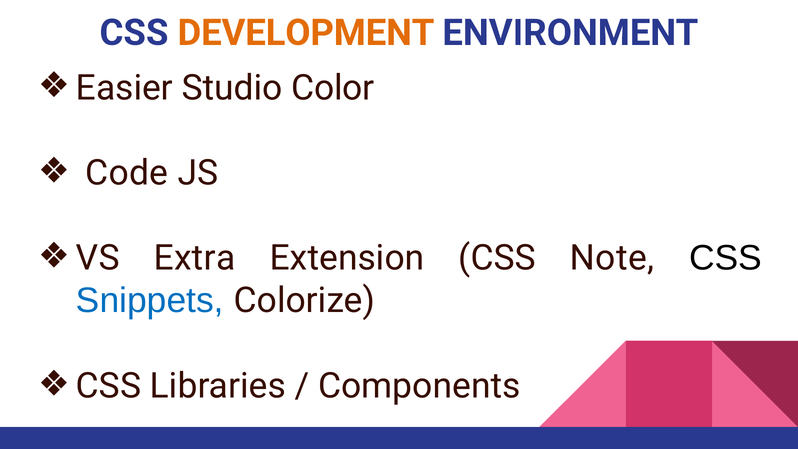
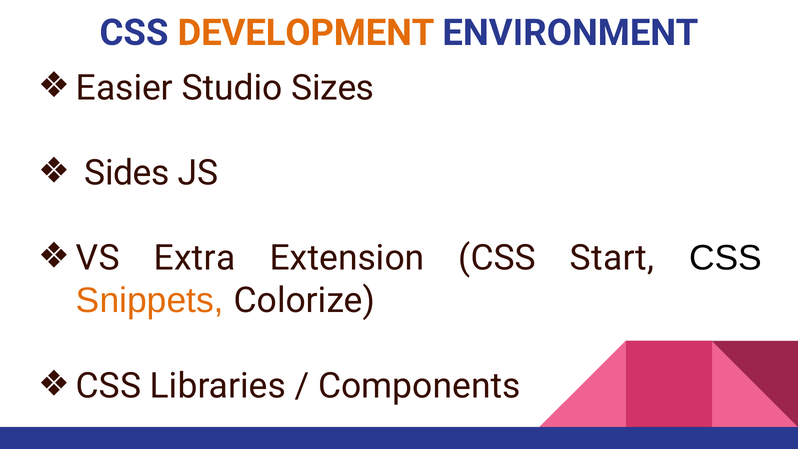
Color: Color -> Sizes
Code: Code -> Sides
Note: Note -> Start
Snippets colour: blue -> orange
